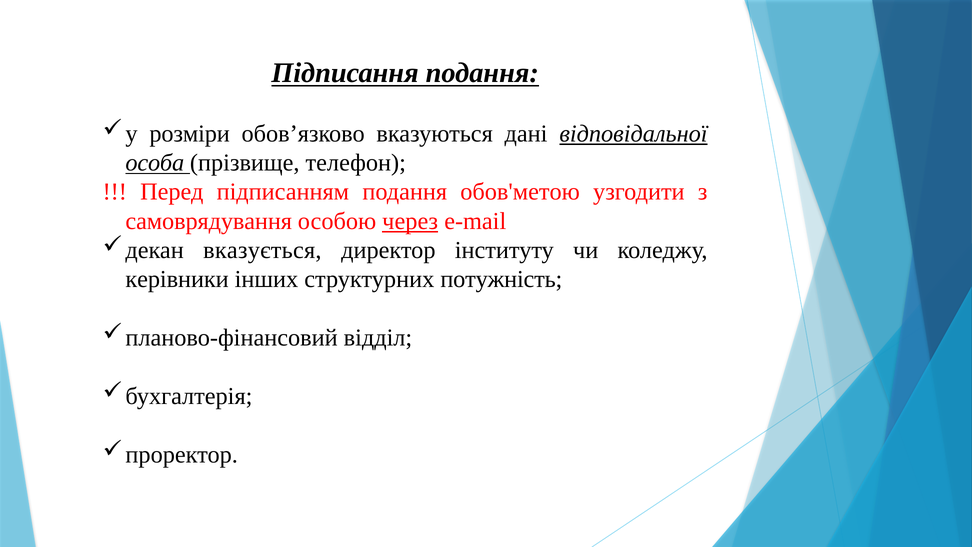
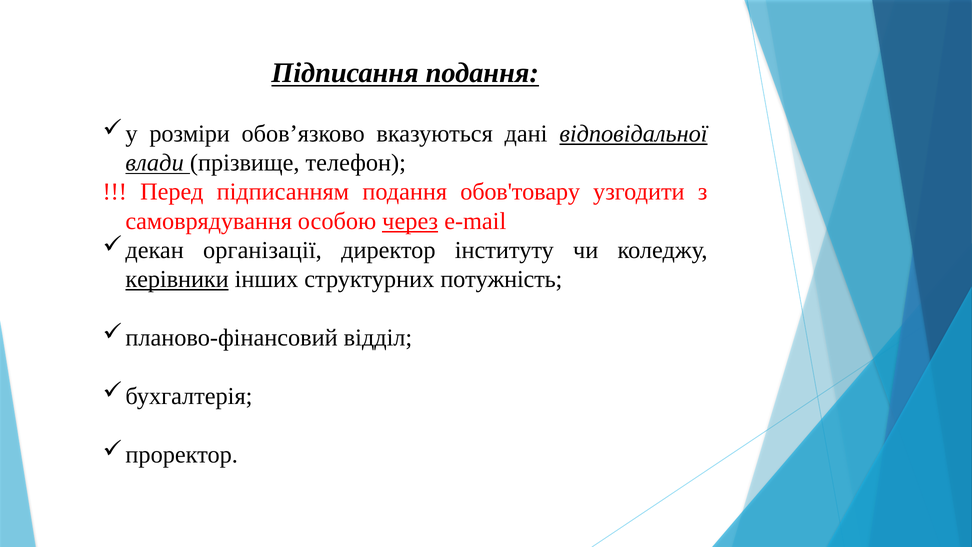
особа: особа -> влади
обов'метою: обов'метою -> обов'товару
вказується: вказується -> організації
керівники underline: none -> present
